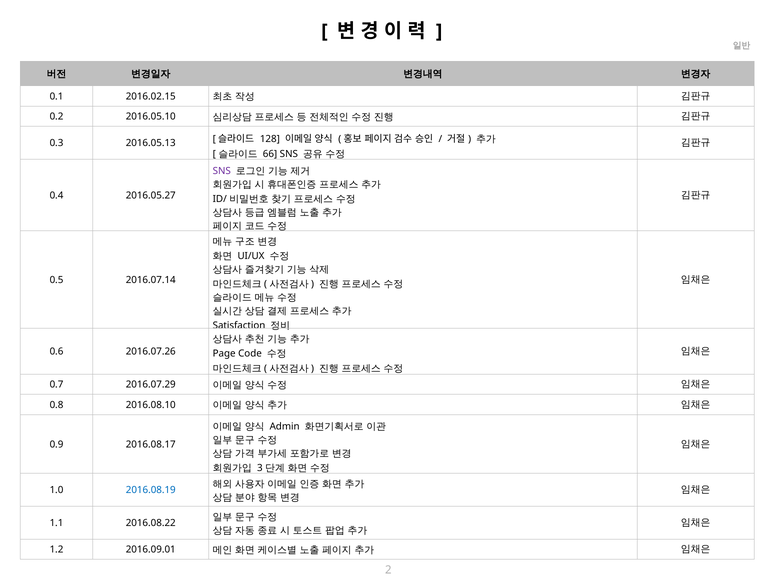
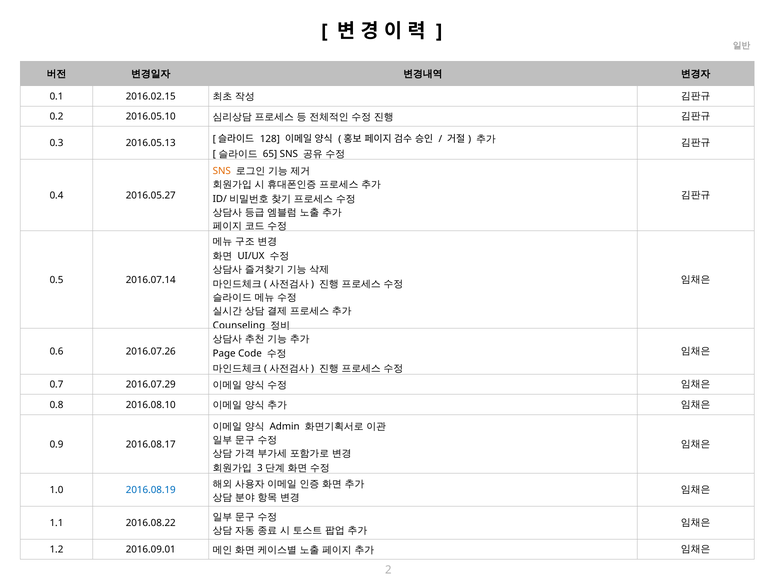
66: 66 -> 65
SNS at (222, 171) colour: purple -> orange
Satisfaction: Satisfaction -> Counseling
